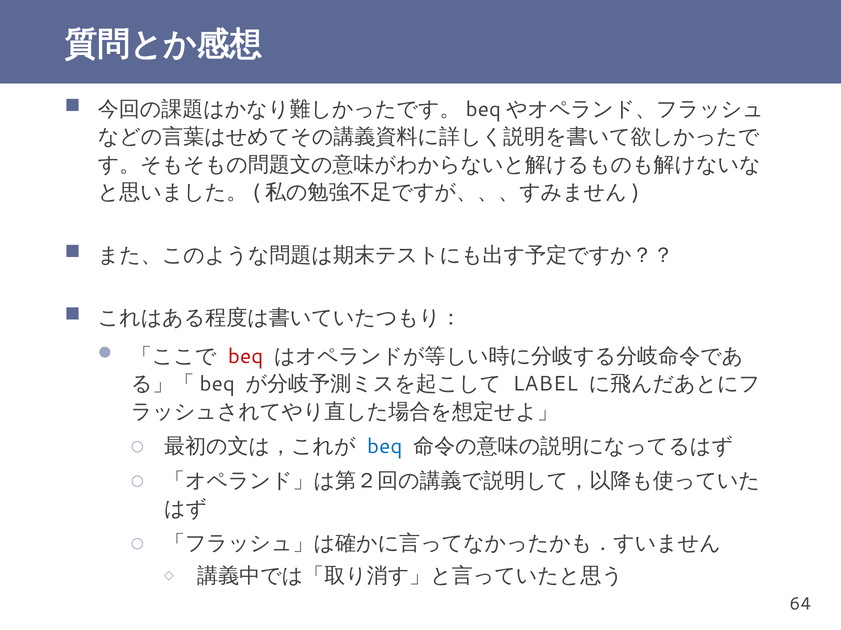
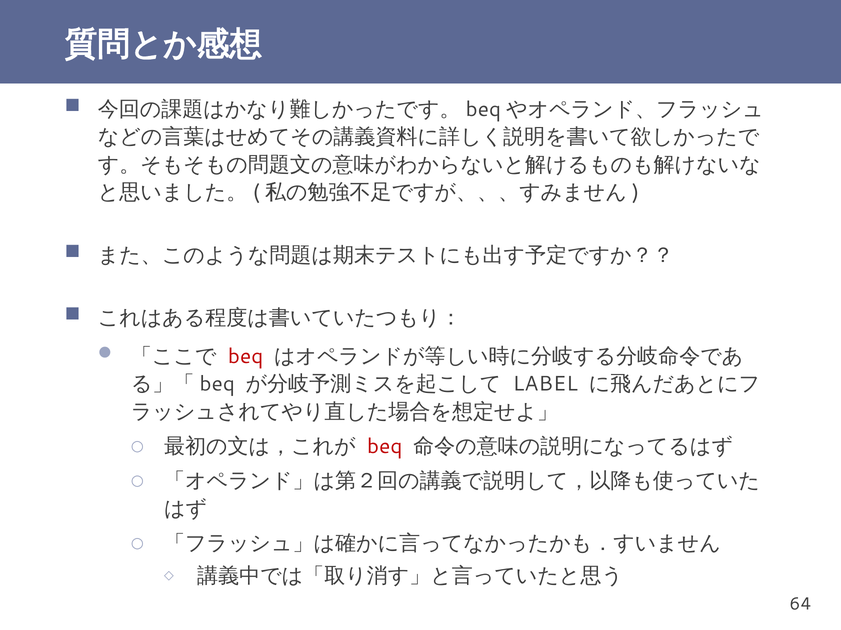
beq at (385, 447) colour: blue -> red
